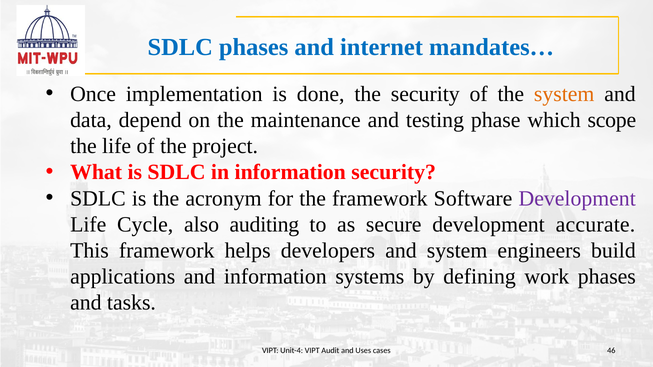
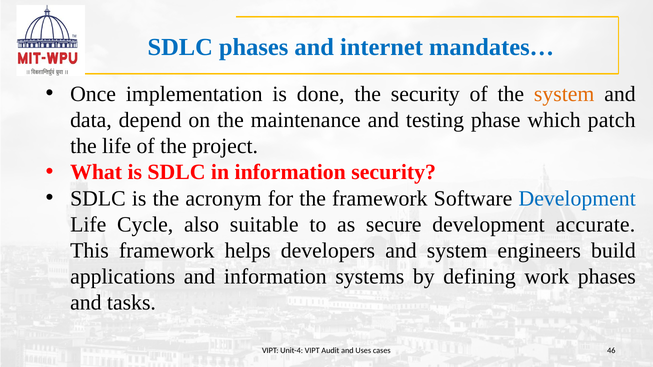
scope: scope -> patch
Development at (577, 199) colour: purple -> blue
auditing: auditing -> suitable
